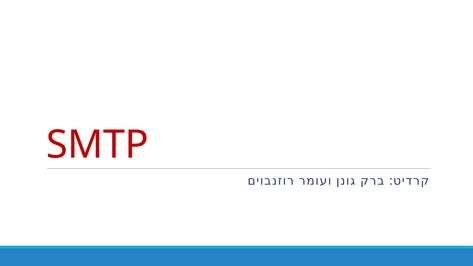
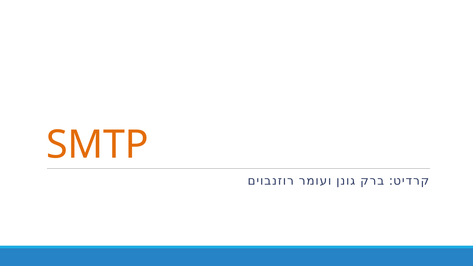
SMTP colour: red -> orange
